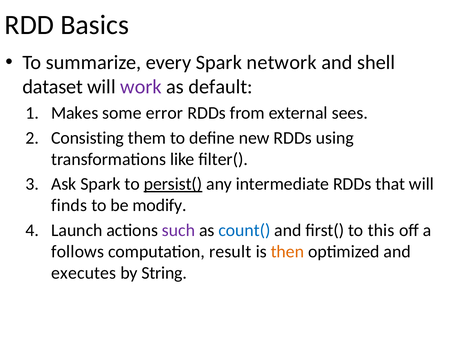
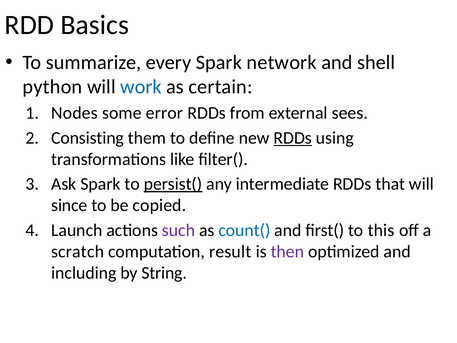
dataset: dataset -> python
work colour: purple -> blue
default: default -> certain
Makes: Makes -> Nodes
RDDs at (293, 138) underline: none -> present
finds: finds -> since
modify: modify -> copied
follows: follows -> scratch
then colour: orange -> purple
executes: executes -> including
